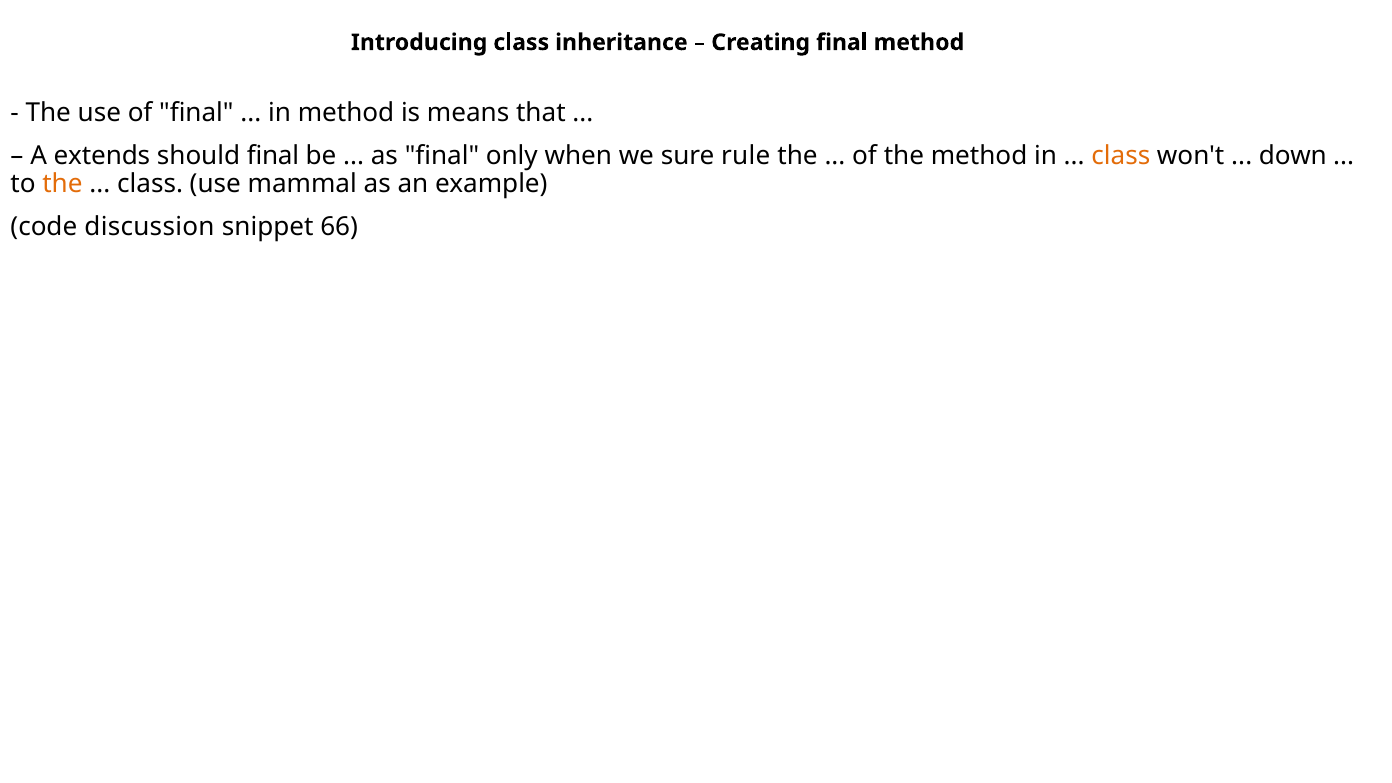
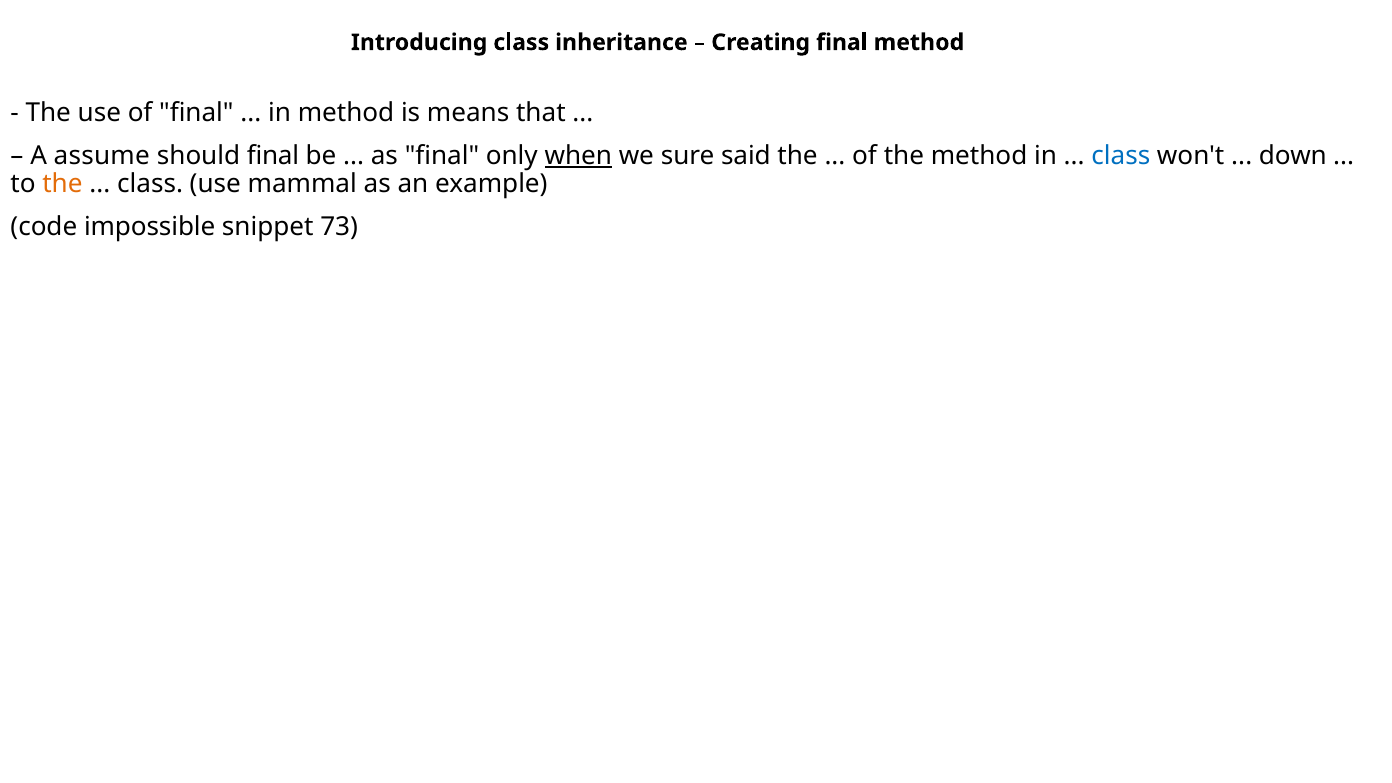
extends: extends -> assume
when underline: none -> present
rule: rule -> said
class at (1121, 156) colour: orange -> blue
discussion: discussion -> impossible
66: 66 -> 73
